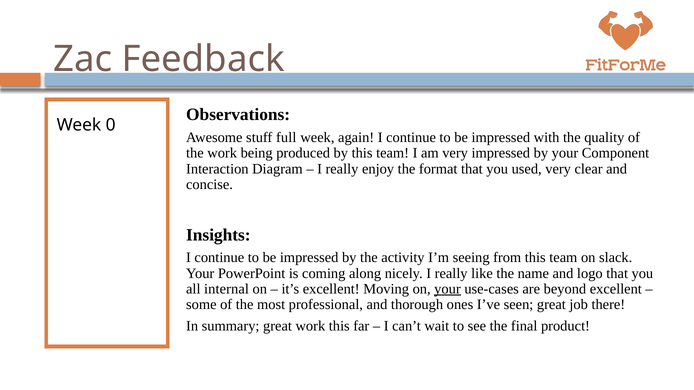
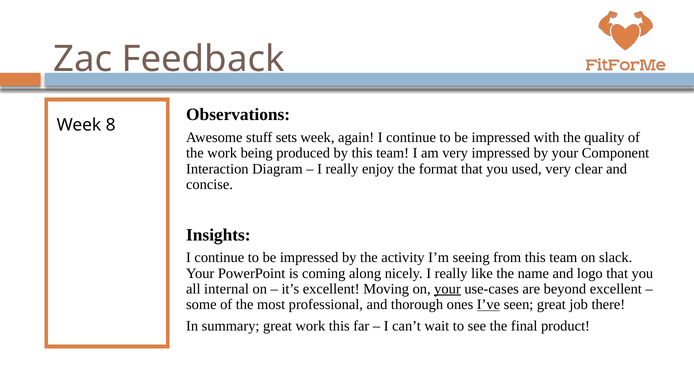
0: 0 -> 8
full: full -> sets
I’ve underline: none -> present
